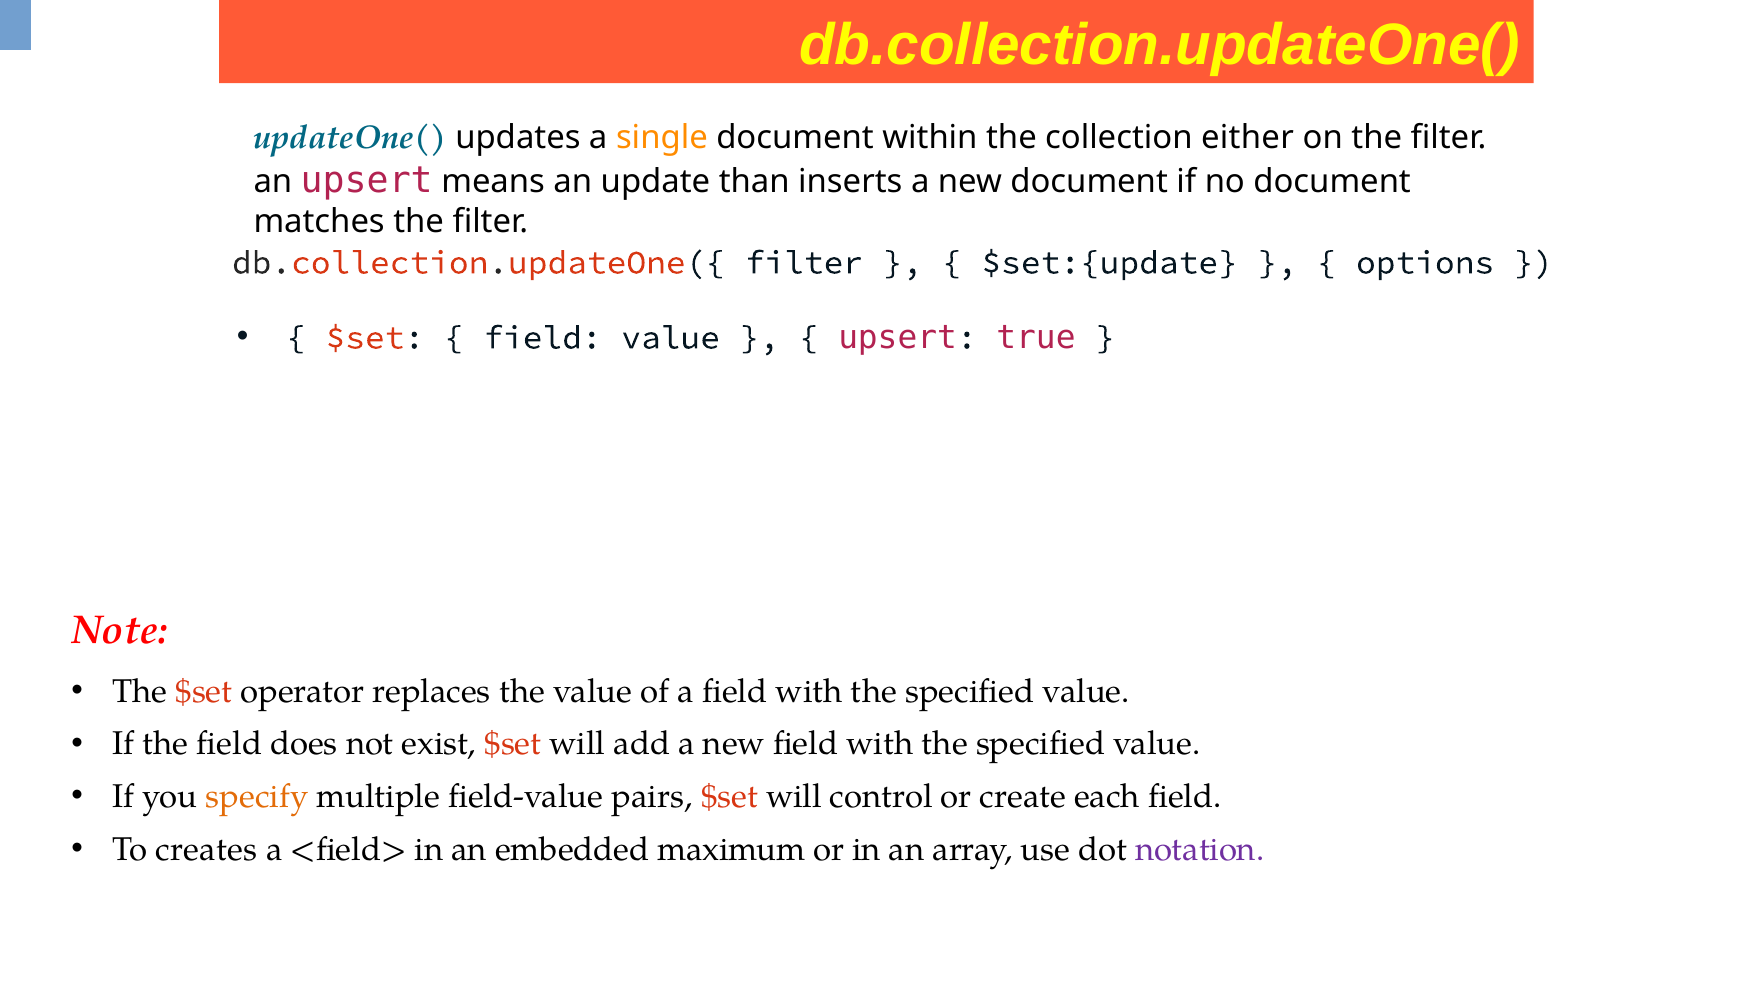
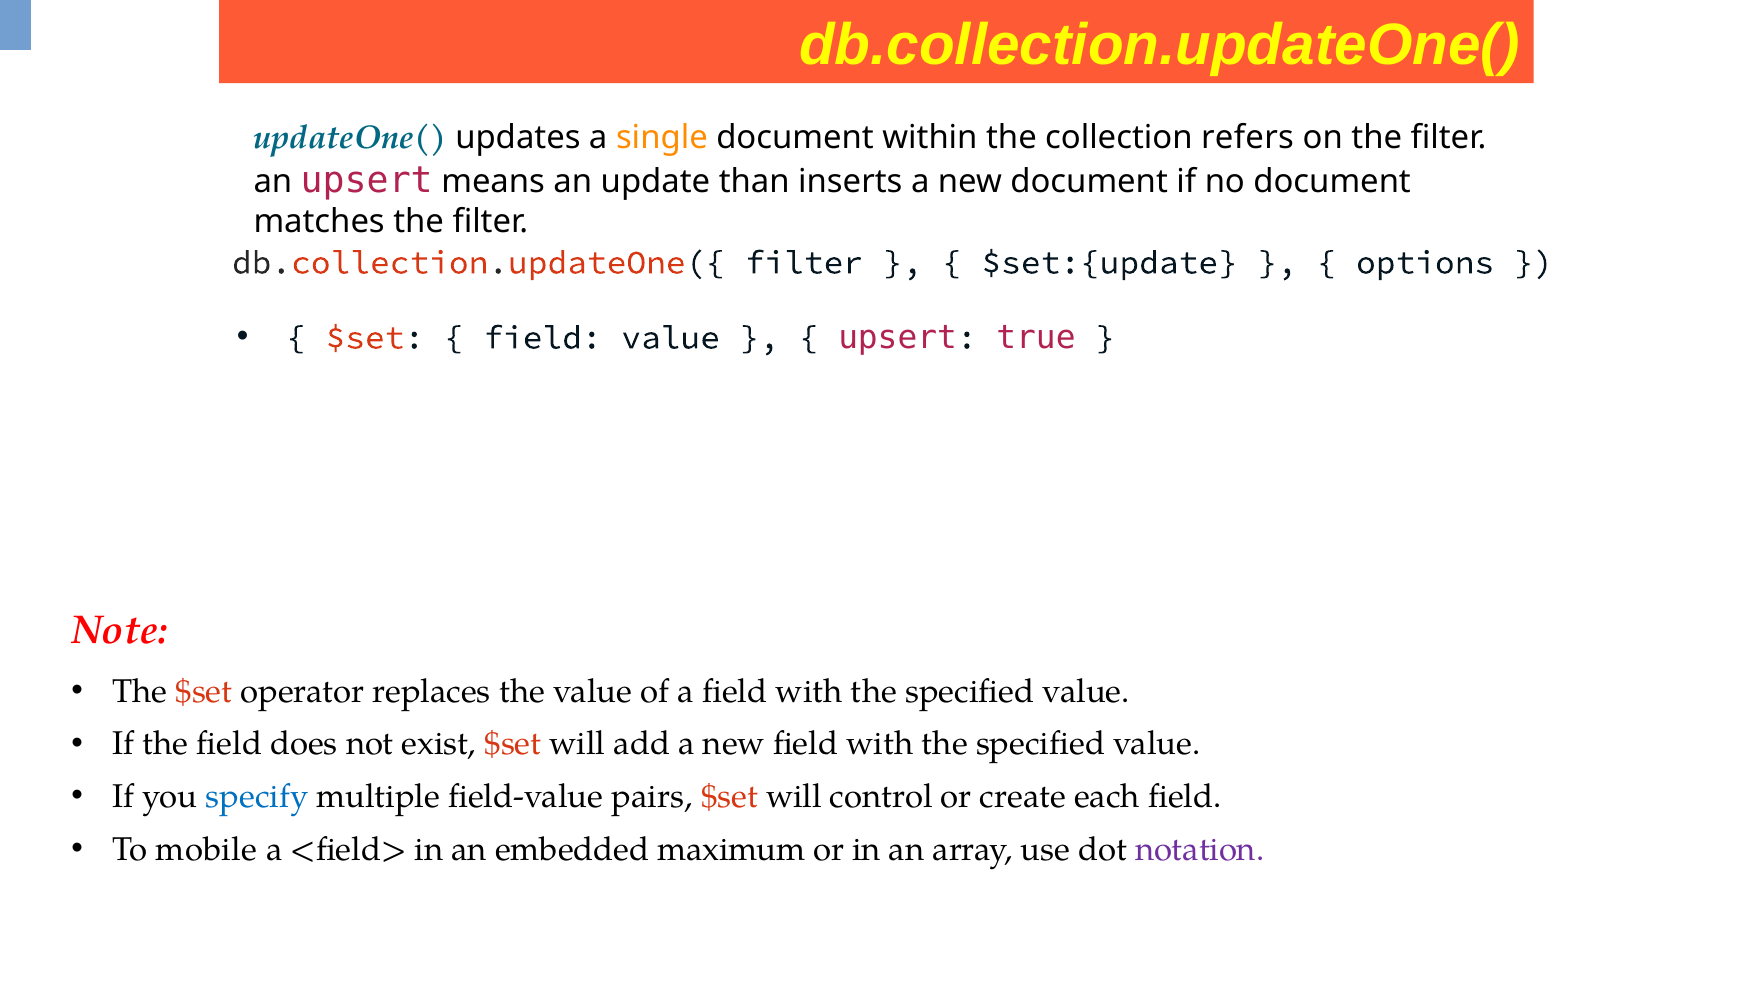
either: either -> refers
specify colour: orange -> blue
creates: creates -> mobile
